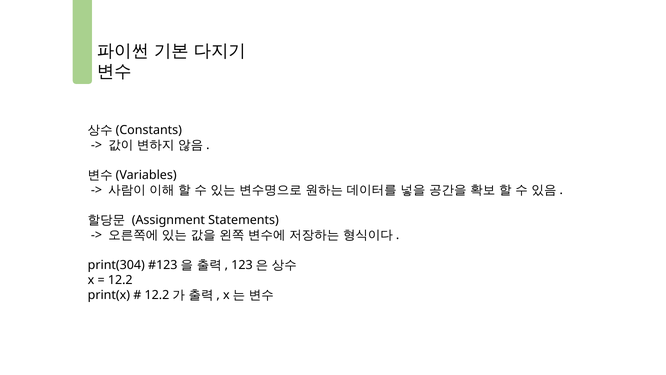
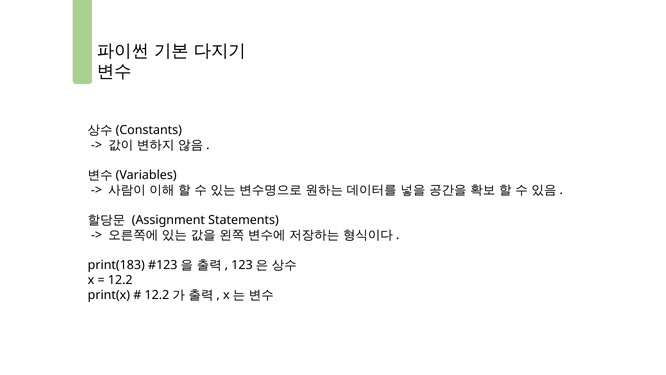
print(304: print(304 -> print(183
